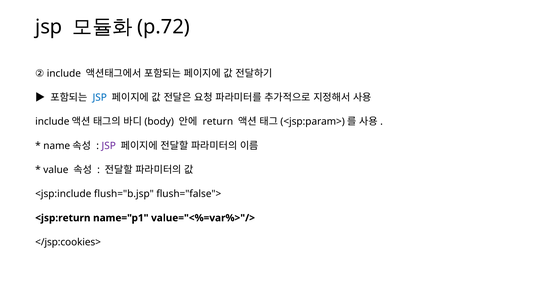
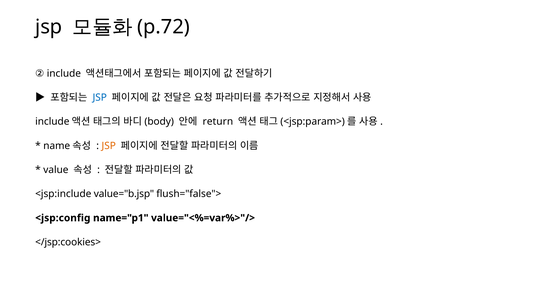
JSP at (109, 146) colour: purple -> orange
flush="b.jsp: flush="b.jsp -> value="b.jsp
<jsp:return: <jsp:return -> <jsp:config
